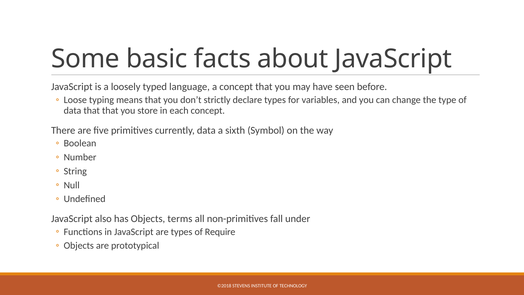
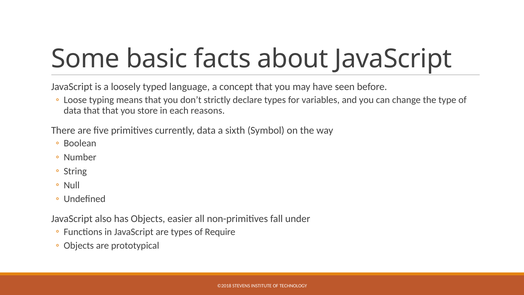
each concept: concept -> reasons
terms: terms -> easier
